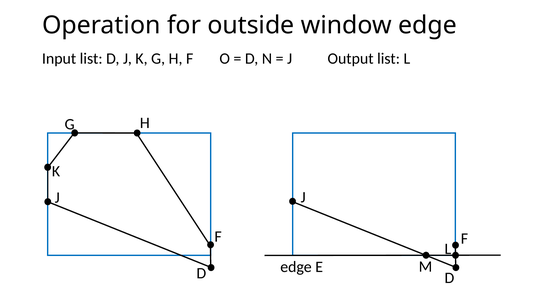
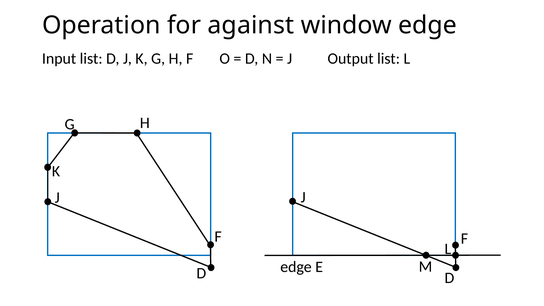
outside: outside -> against
